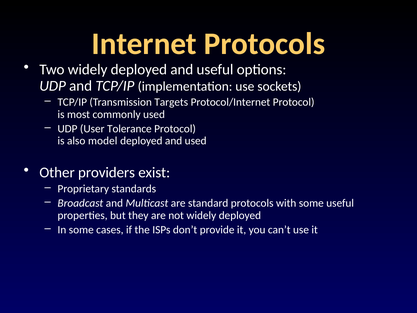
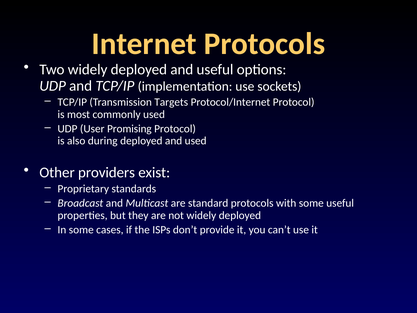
Tolerance: Tolerance -> Promising
model: model -> during
